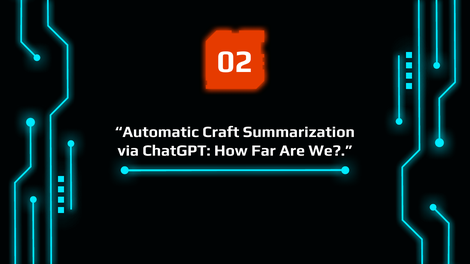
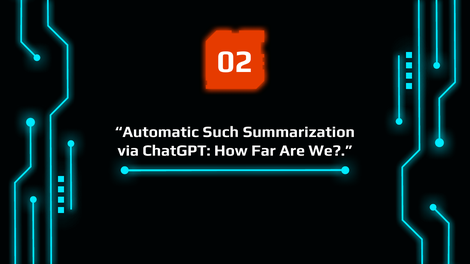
Craft: Craft -> Such
